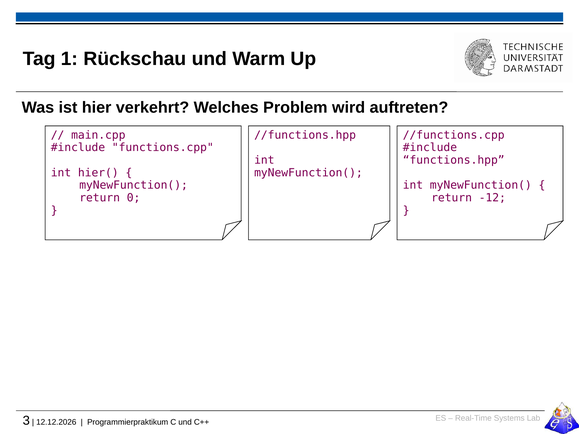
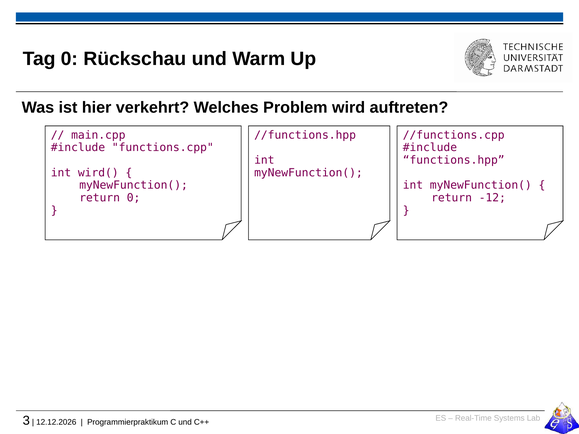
Tag 1: 1 -> 0
hier(: hier( -> wird(
